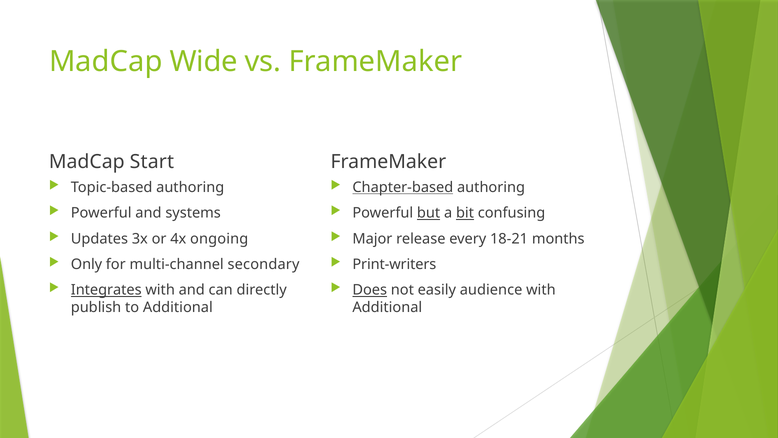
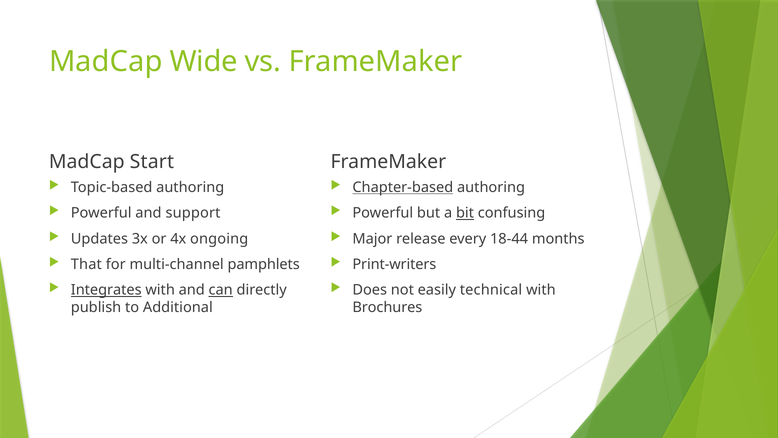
systems: systems -> support
but underline: present -> none
18-21: 18-21 -> 18-44
Only: Only -> That
secondary: secondary -> pamphlets
can underline: none -> present
Does underline: present -> none
audience: audience -> technical
Additional at (387, 307): Additional -> Brochures
